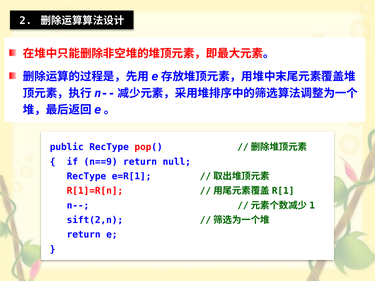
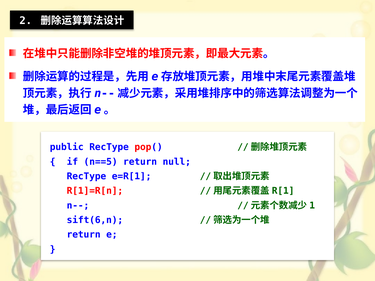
n==9: n==9 -> n==5
sift(2,n: sift(2,n -> sift(6,n
